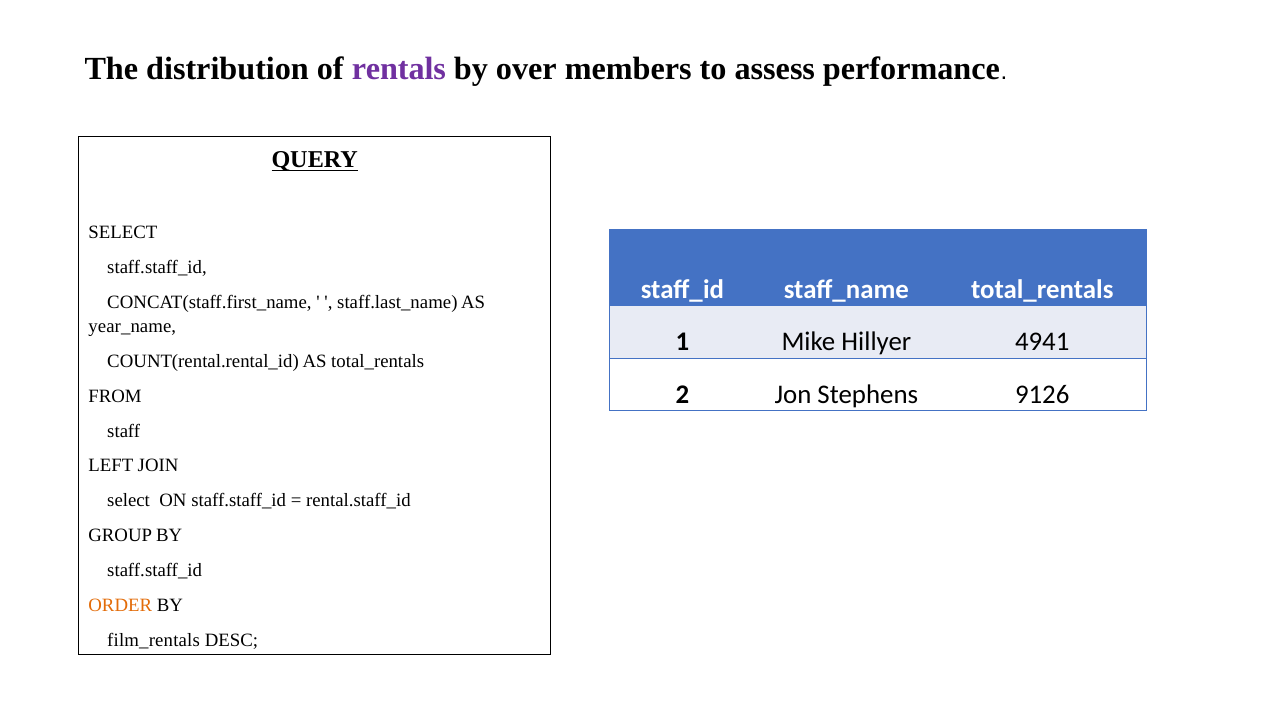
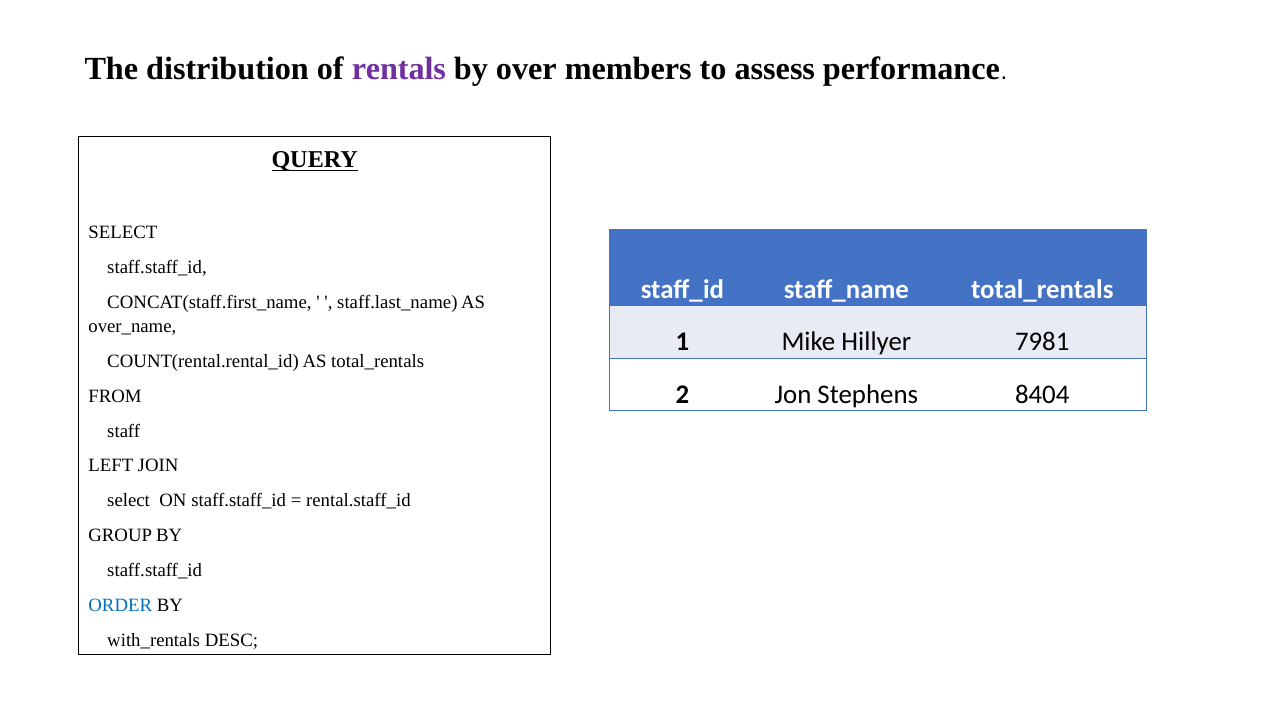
year_name: year_name -> over_name
4941: 4941 -> 7981
9126: 9126 -> 8404
ORDER colour: orange -> blue
film_rentals: film_rentals -> with_rentals
